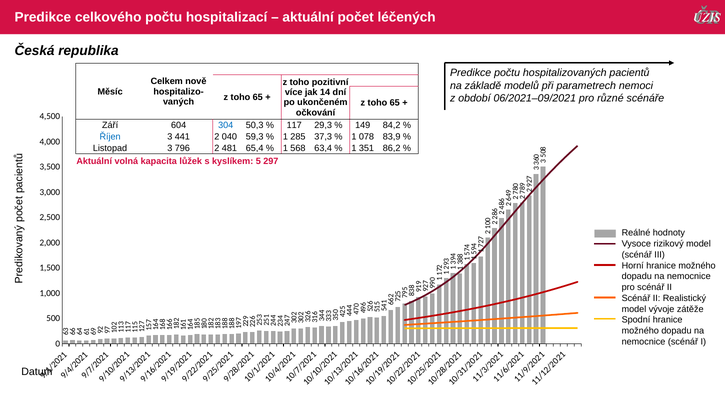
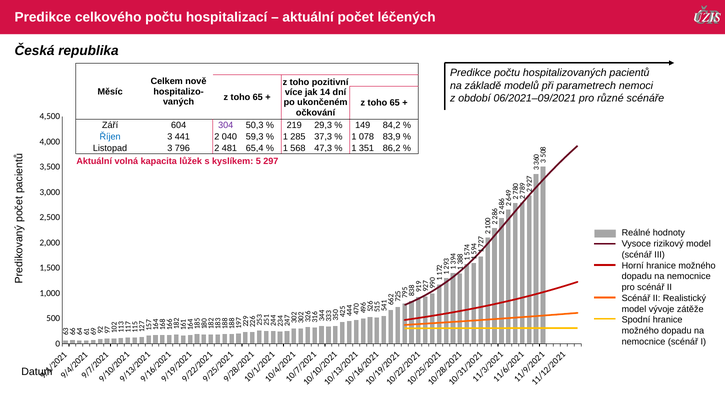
304 colour: blue -> purple
117: 117 -> 219
63,4: 63,4 -> 47,3
